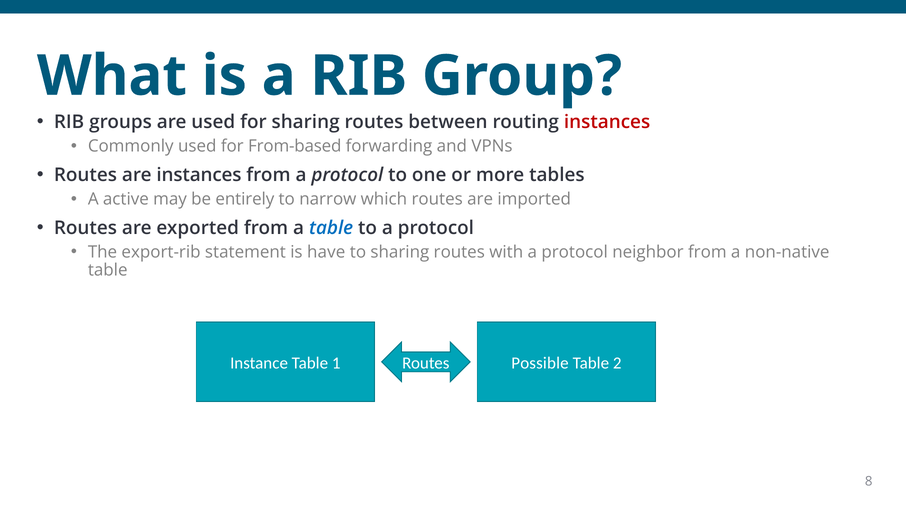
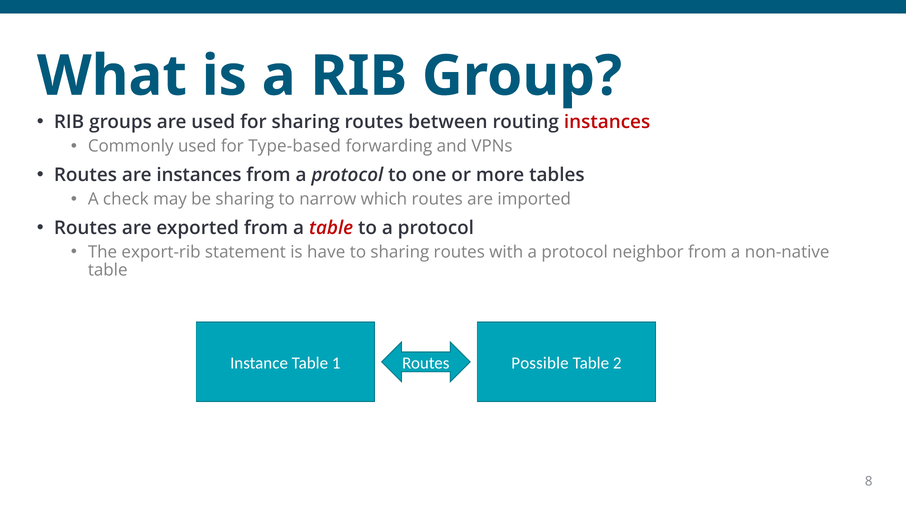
From-based: From-based -> Type-based
active: active -> check
be entirely: entirely -> sharing
table at (331, 228) colour: blue -> red
